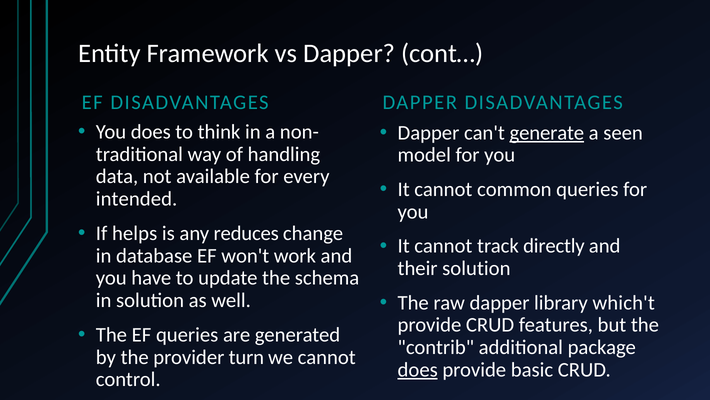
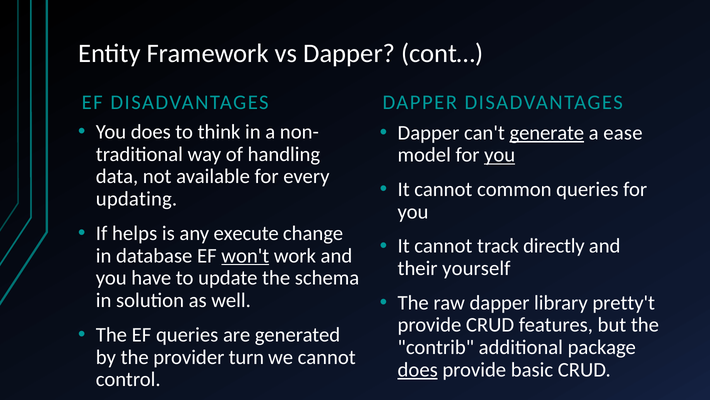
seen: seen -> ease
you at (500, 155) underline: none -> present
intended: intended -> updating
reduces: reduces -> execute
won't underline: none -> present
their solution: solution -> yourself
which't: which't -> pretty't
